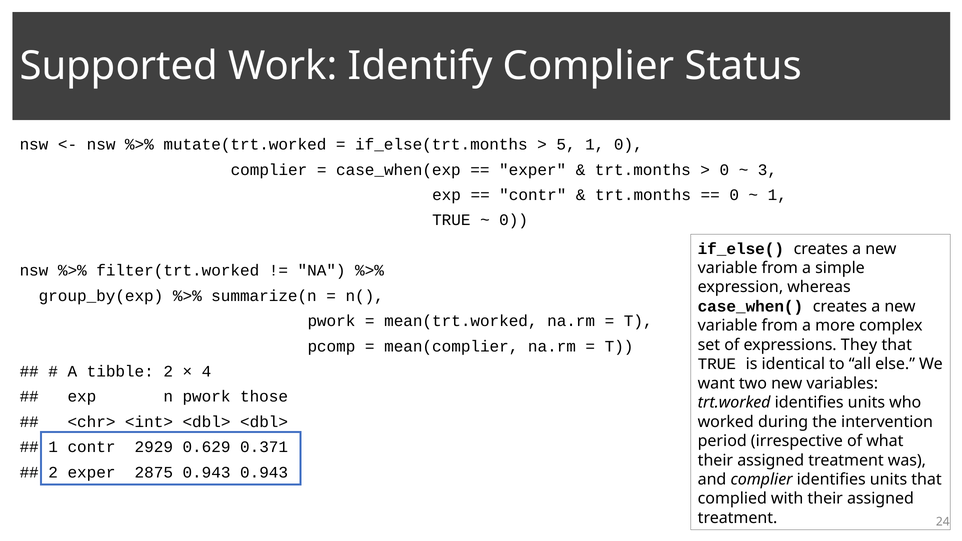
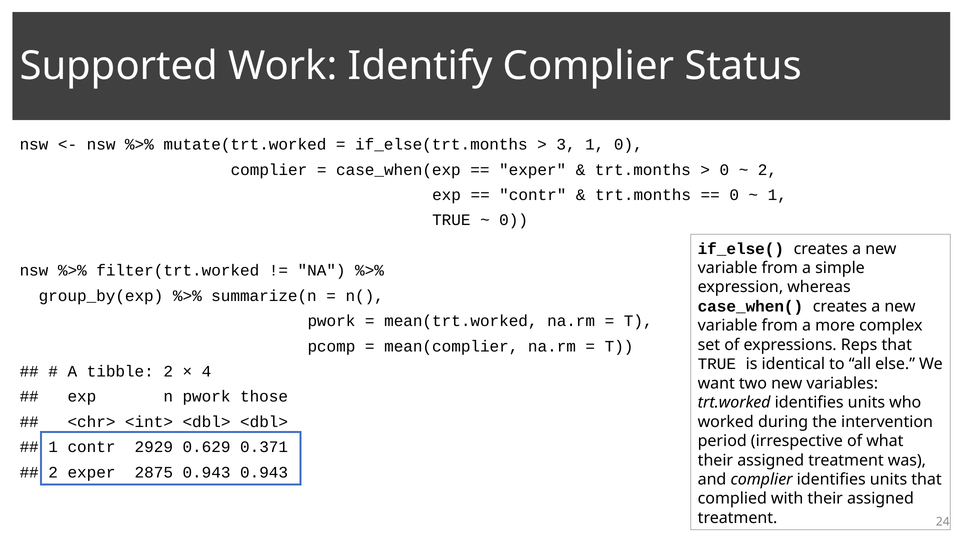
5: 5 -> 3
3 at (767, 170): 3 -> 2
They: They -> Reps
